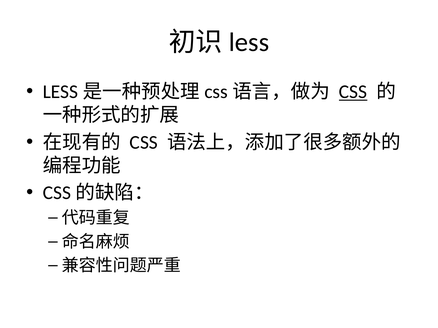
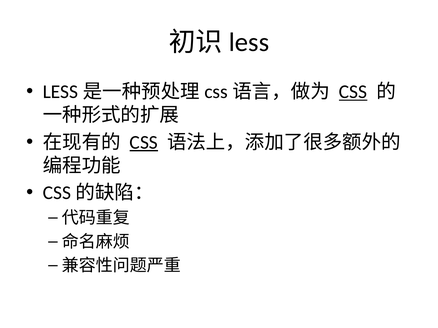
CSS at (144, 143) underline: none -> present
